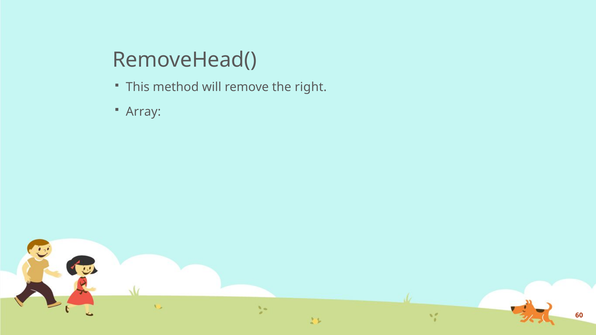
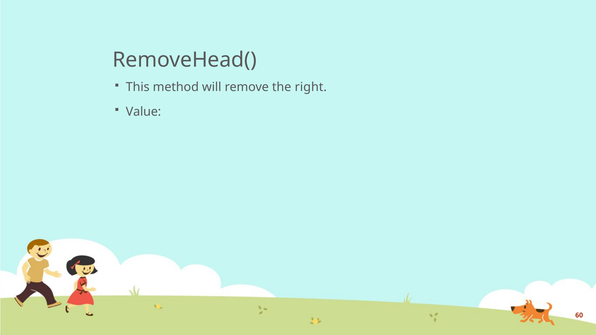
Array: Array -> Value
